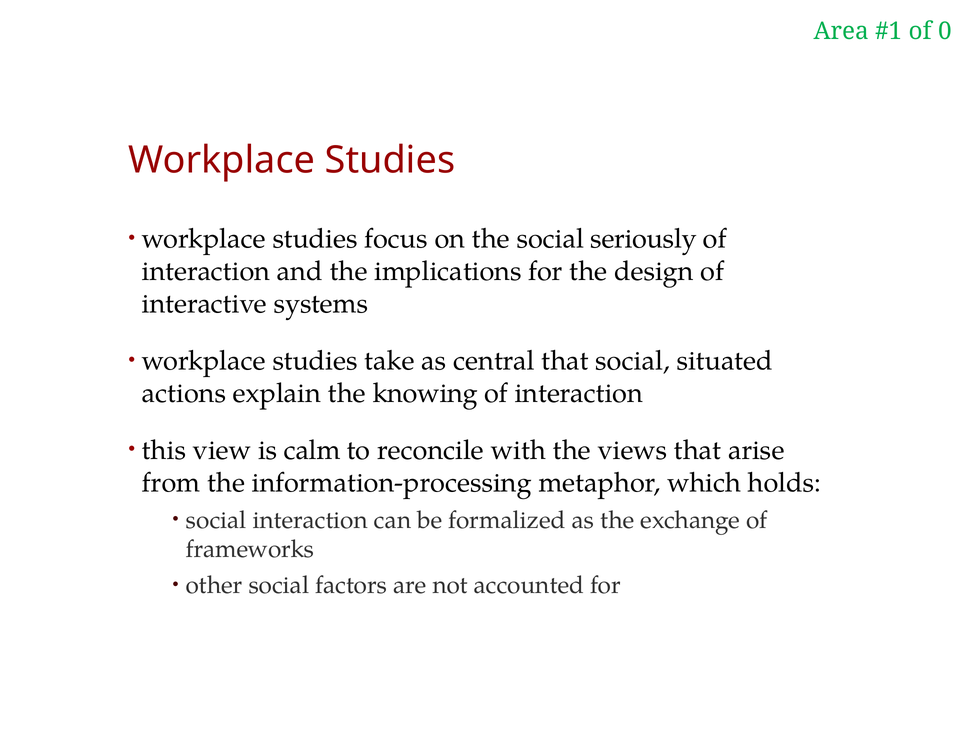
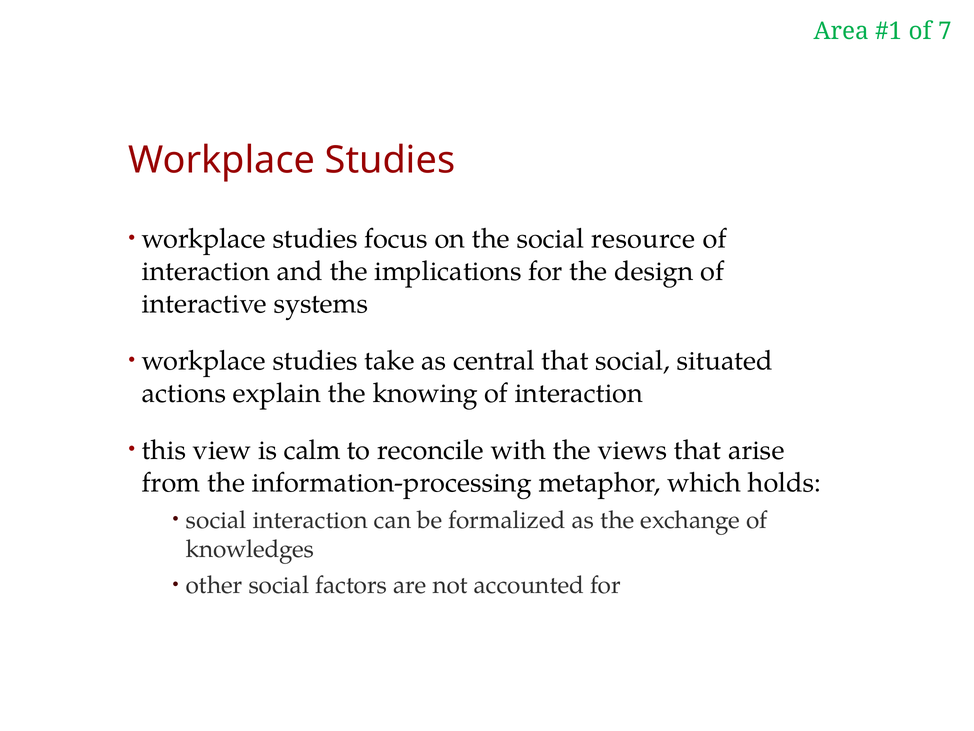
0: 0 -> 7
seriously: seriously -> resource
frameworks: frameworks -> knowledges
